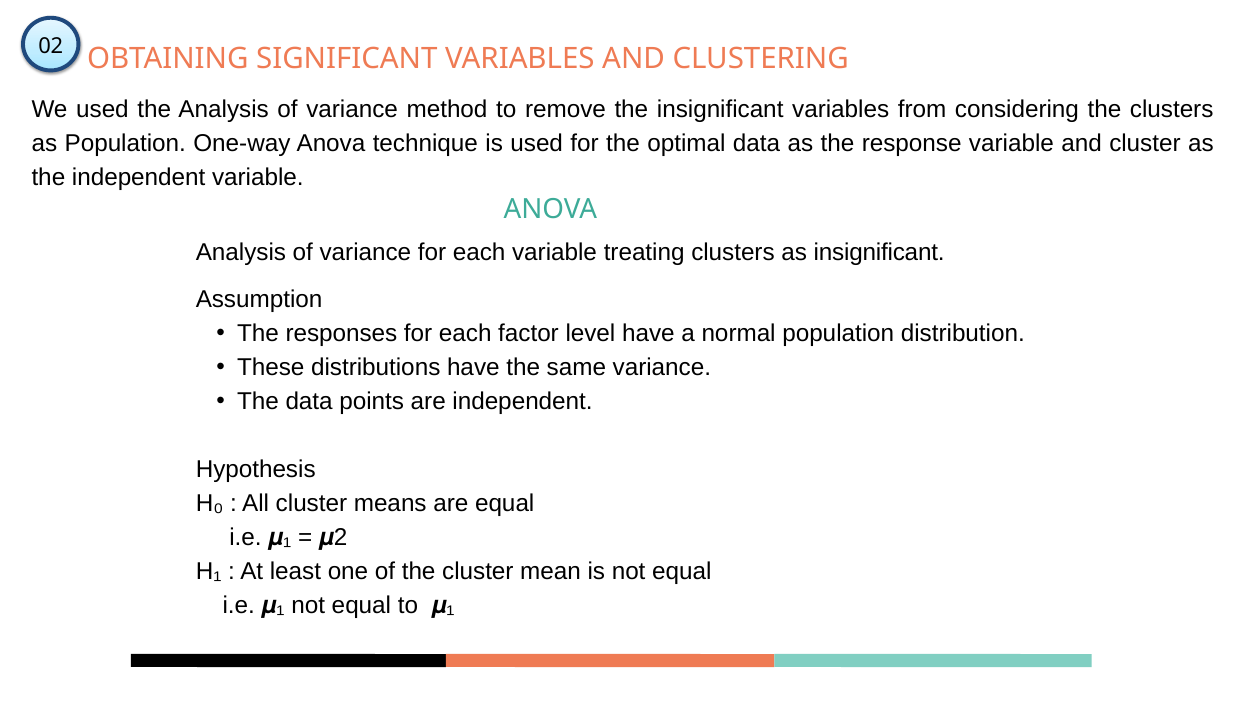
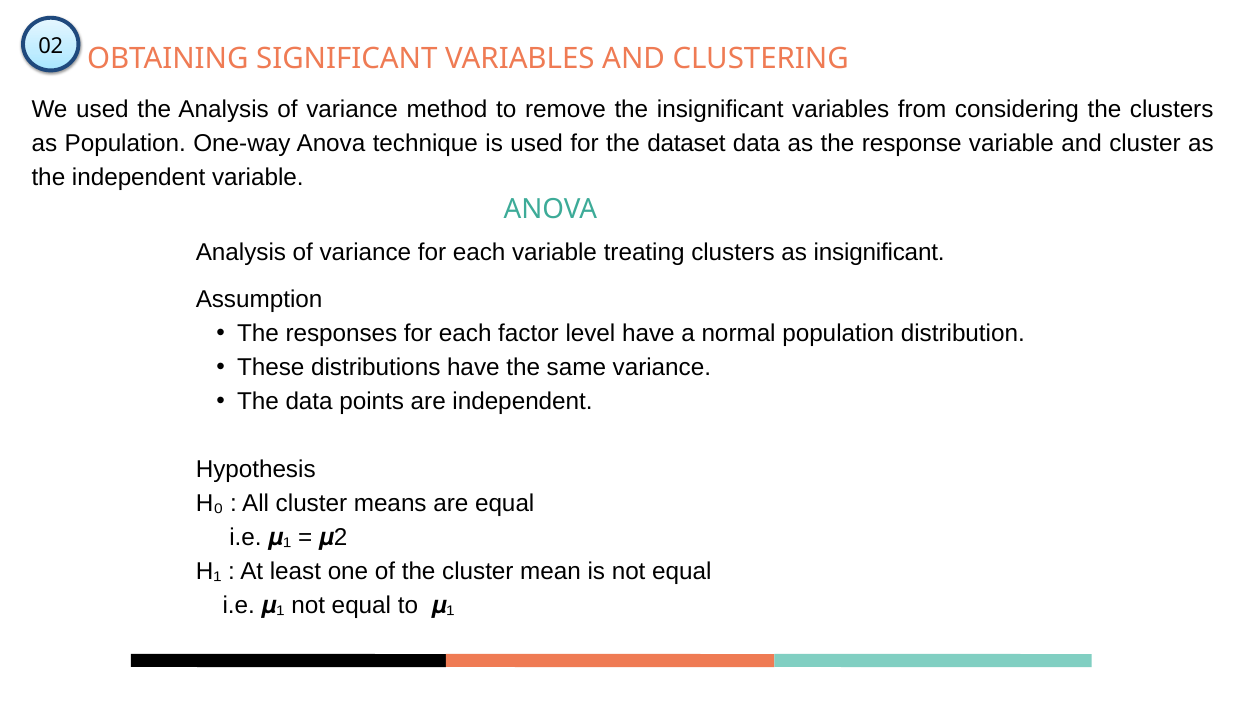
optimal: optimal -> dataset
